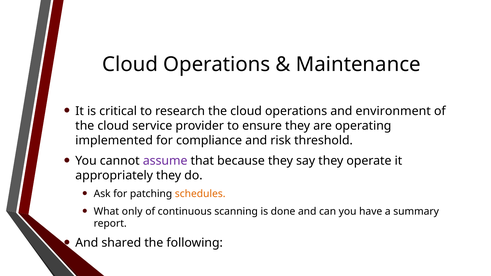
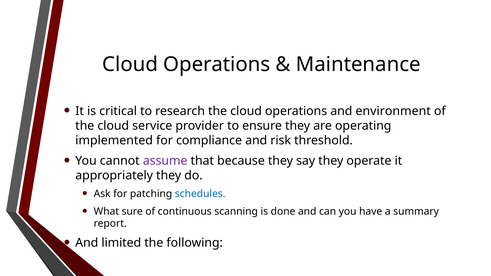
schedules colour: orange -> blue
only: only -> sure
shared: shared -> limited
